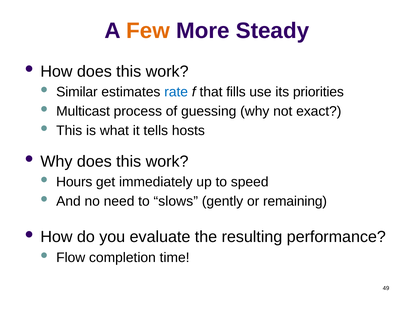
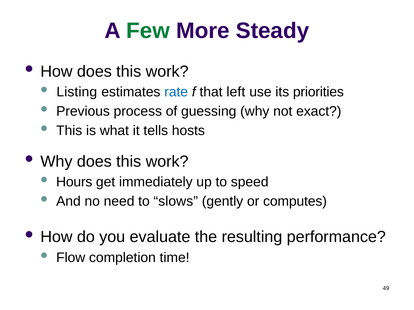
Few colour: orange -> green
Similar: Similar -> Listing
fills: fills -> left
Multicast: Multicast -> Previous
remaining: remaining -> computes
